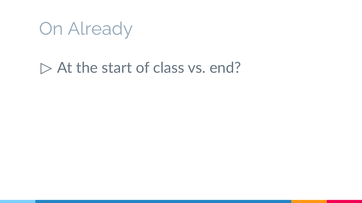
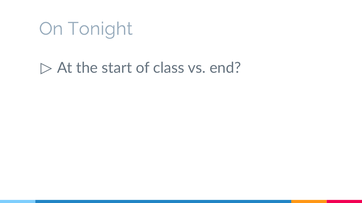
Already: Already -> Tonight
